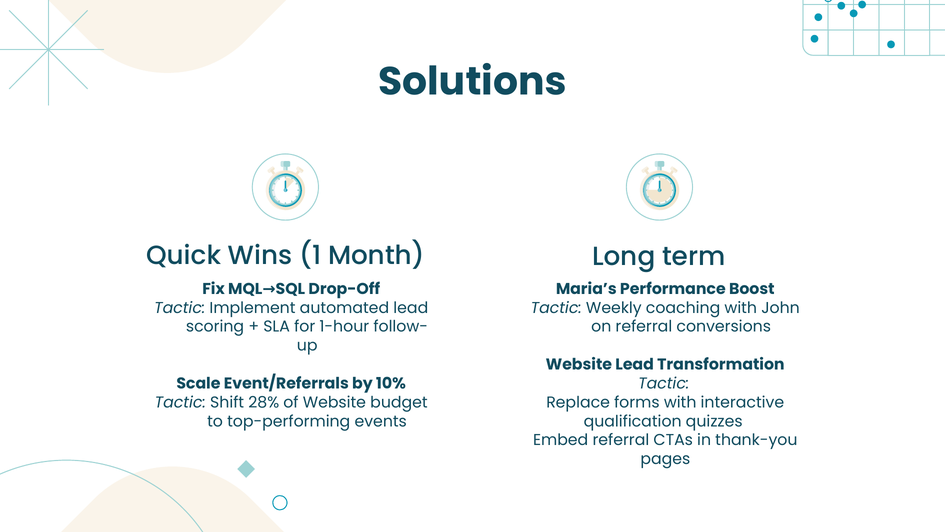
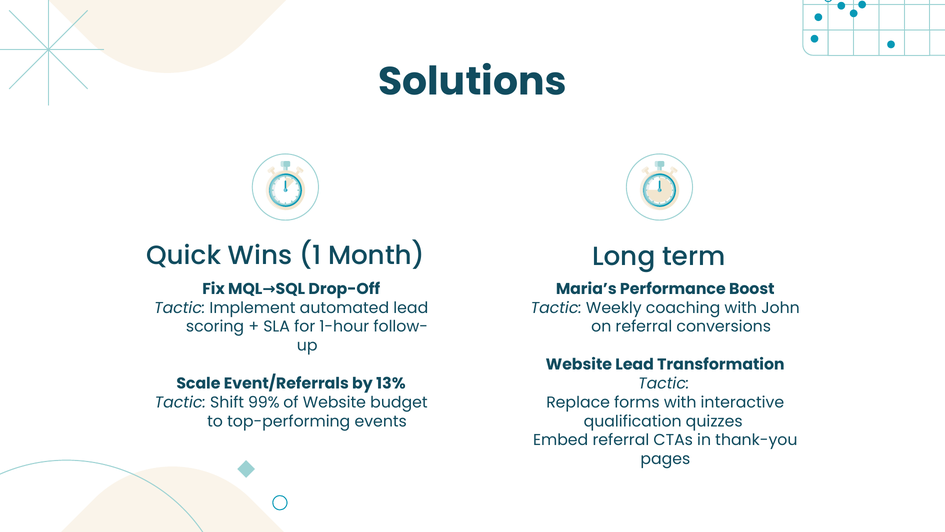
10%: 10% -> 13%
28%: 28% -> 99%
